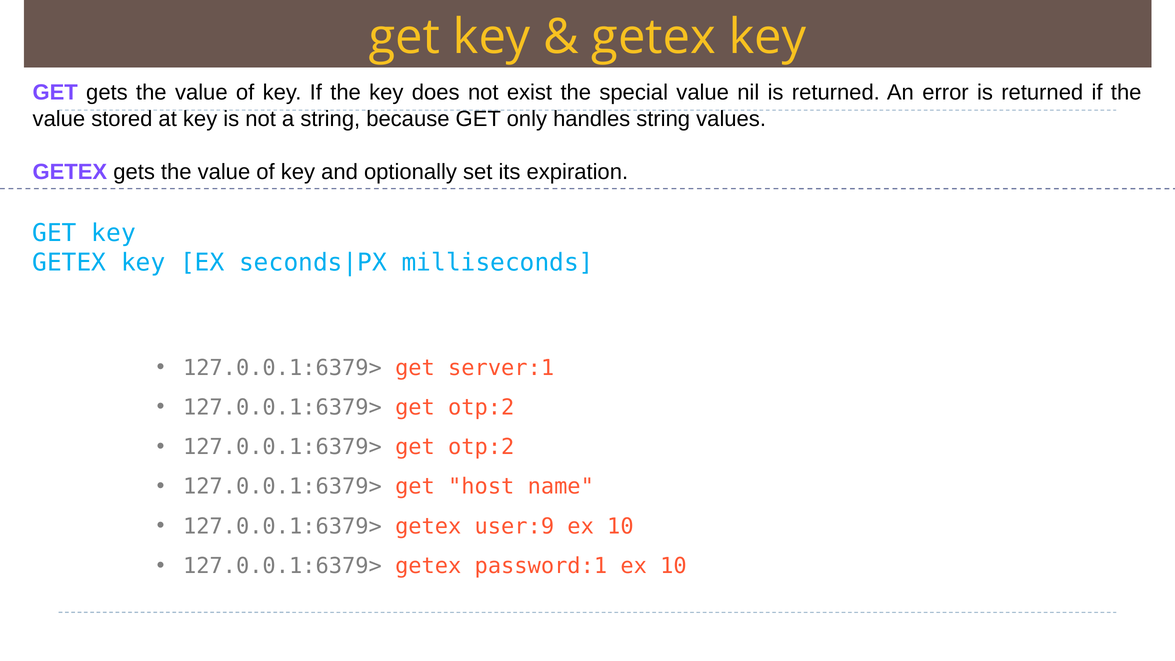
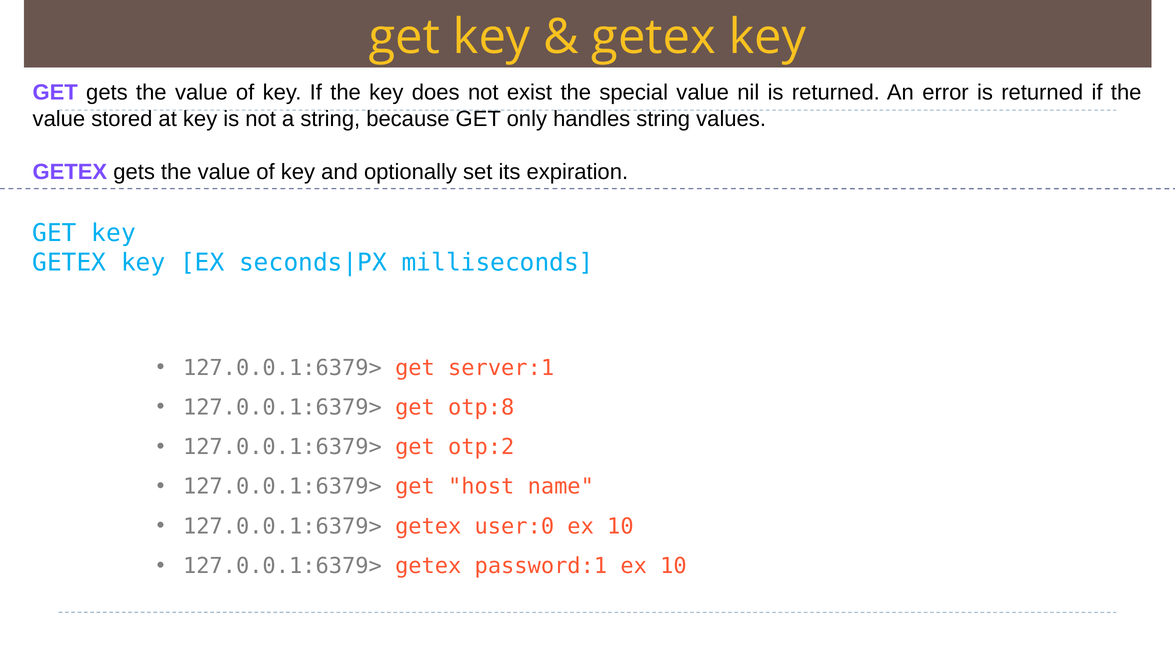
otp:2 at (481, 407): otp:2 -> otp:8
user:9: user:9 -> user:0
